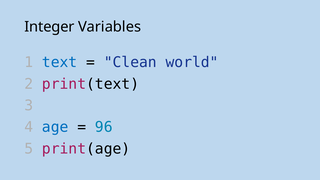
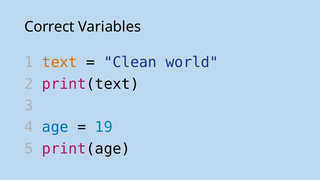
Integer: Integer -> Correct
text colour: blue -> orange
96: 96 -> 19
